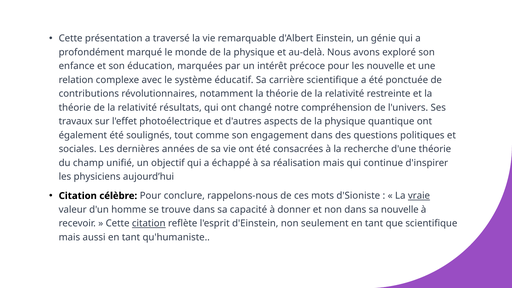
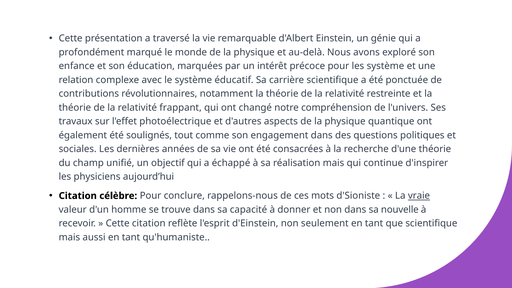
les nouvelle: nouvelle -> système
résultats: résultats -> frappant
citation at (149, 223) underline: present -> none
